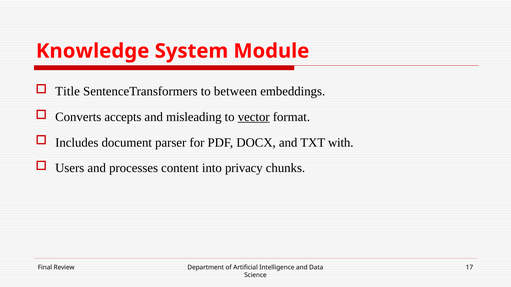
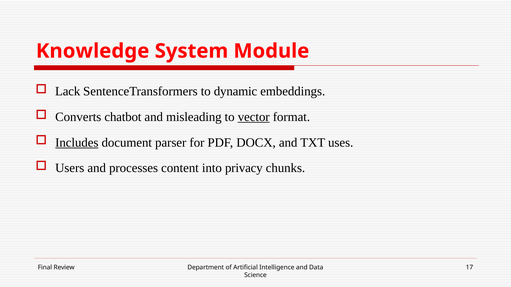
Title: Title -> Lack
between: between -> dynamic
accepts: accepts -> chatbot
Includes underline: none -> present
with: with -> uses
